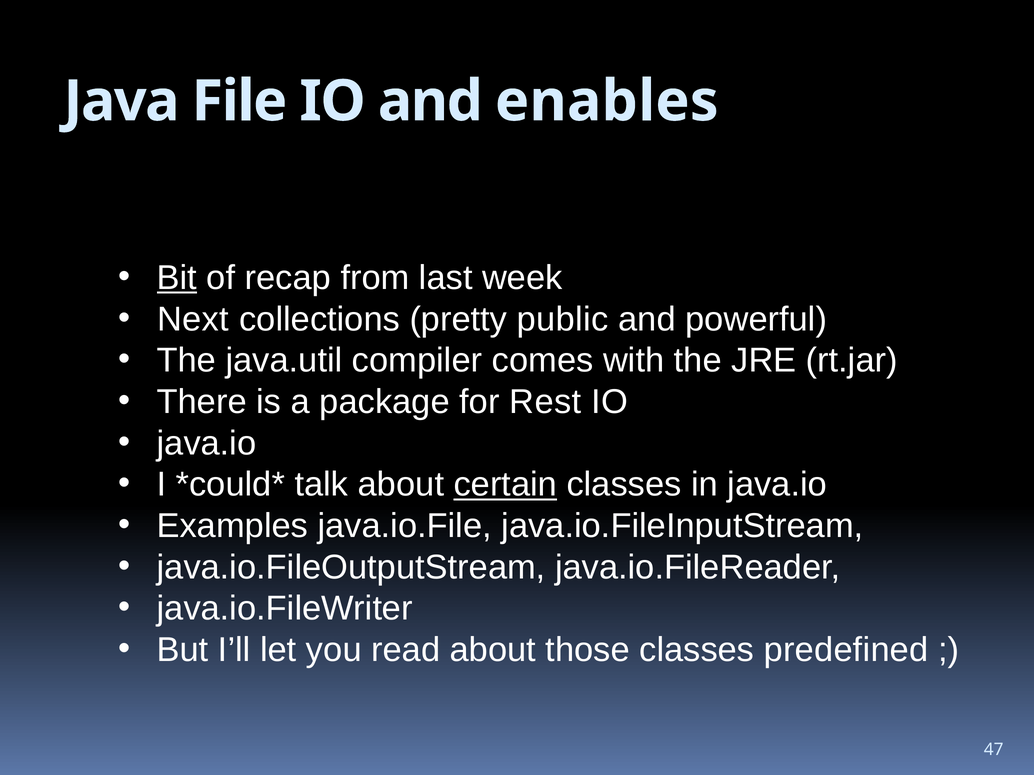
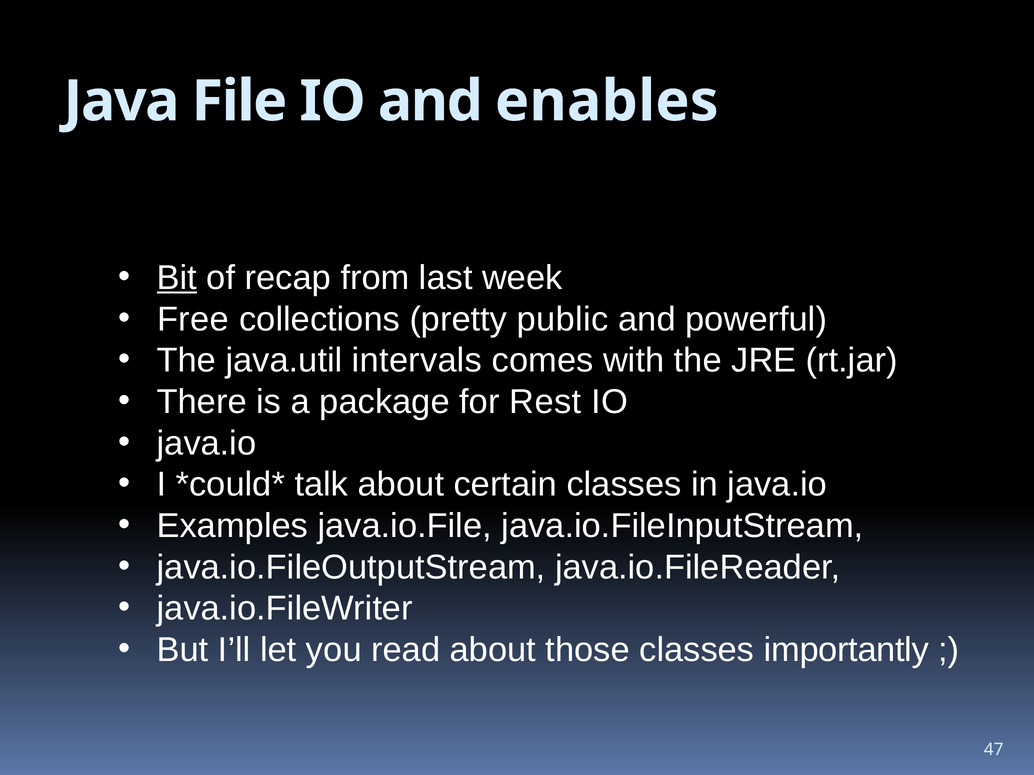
Next: Next -> Free
compiler: compiler -> intervals
certain underline: present -> none
predefined: predefined -> importantly
